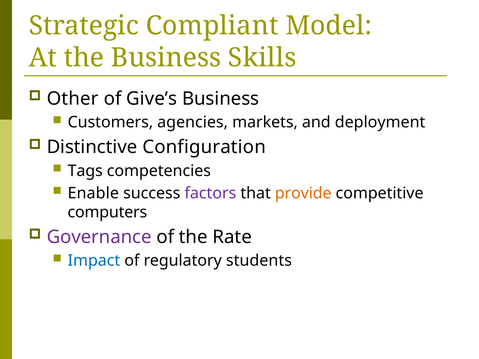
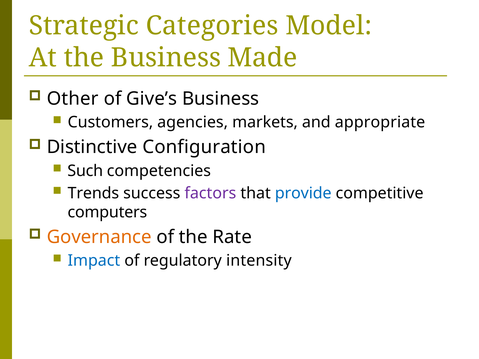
Compliant: Compliant -> Categories
Skills: Skills -> Made
deployment: deployment -> appropriate
Tags: Tags -> Such
Enable: Enable -> Trends
provide colour: orange -> blue
Governance colour: purple -> orange
students: students -> intensity
